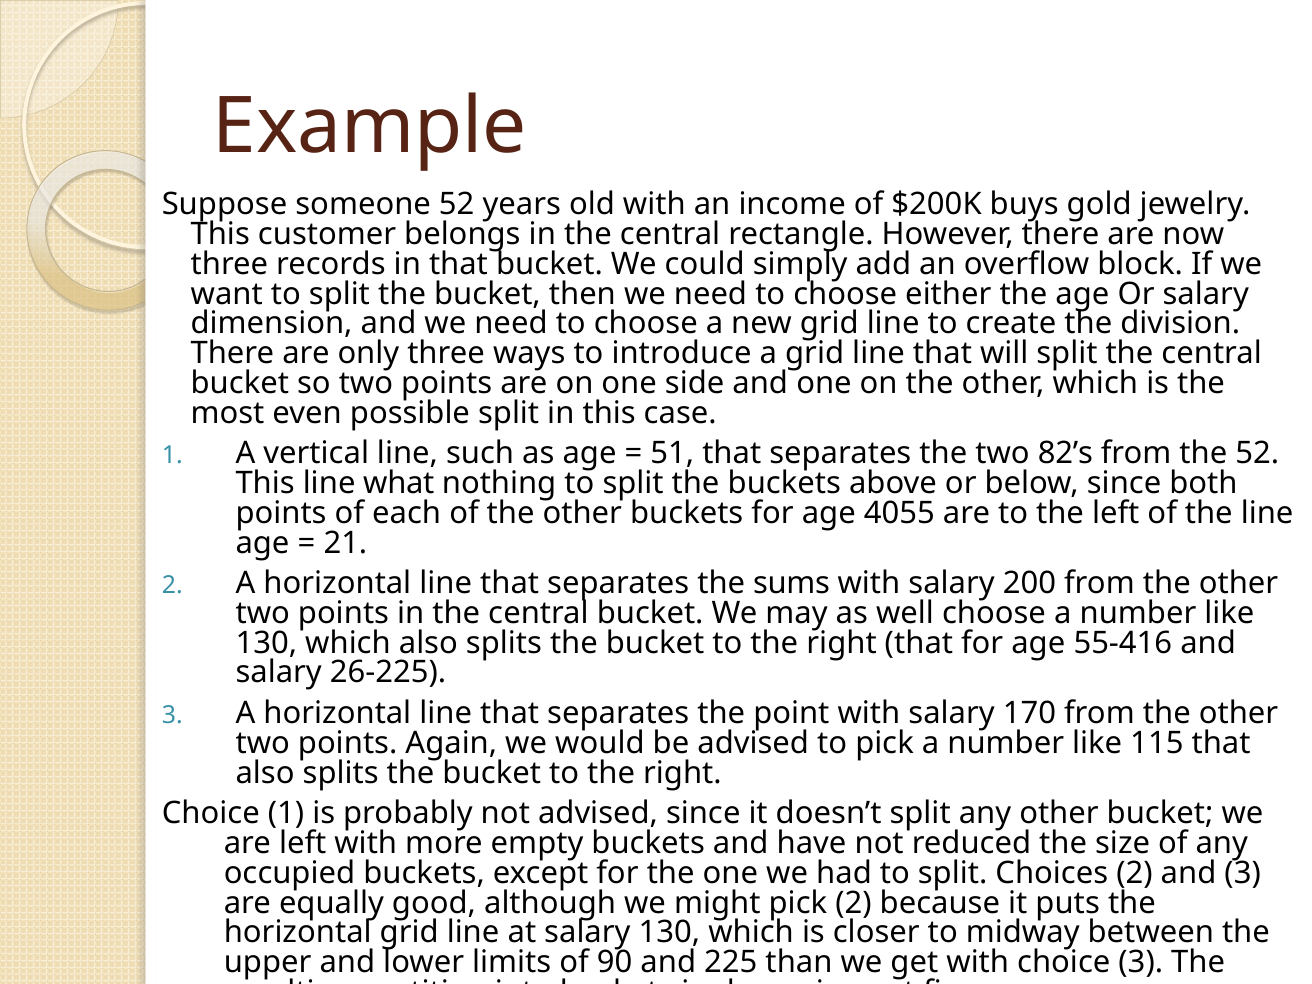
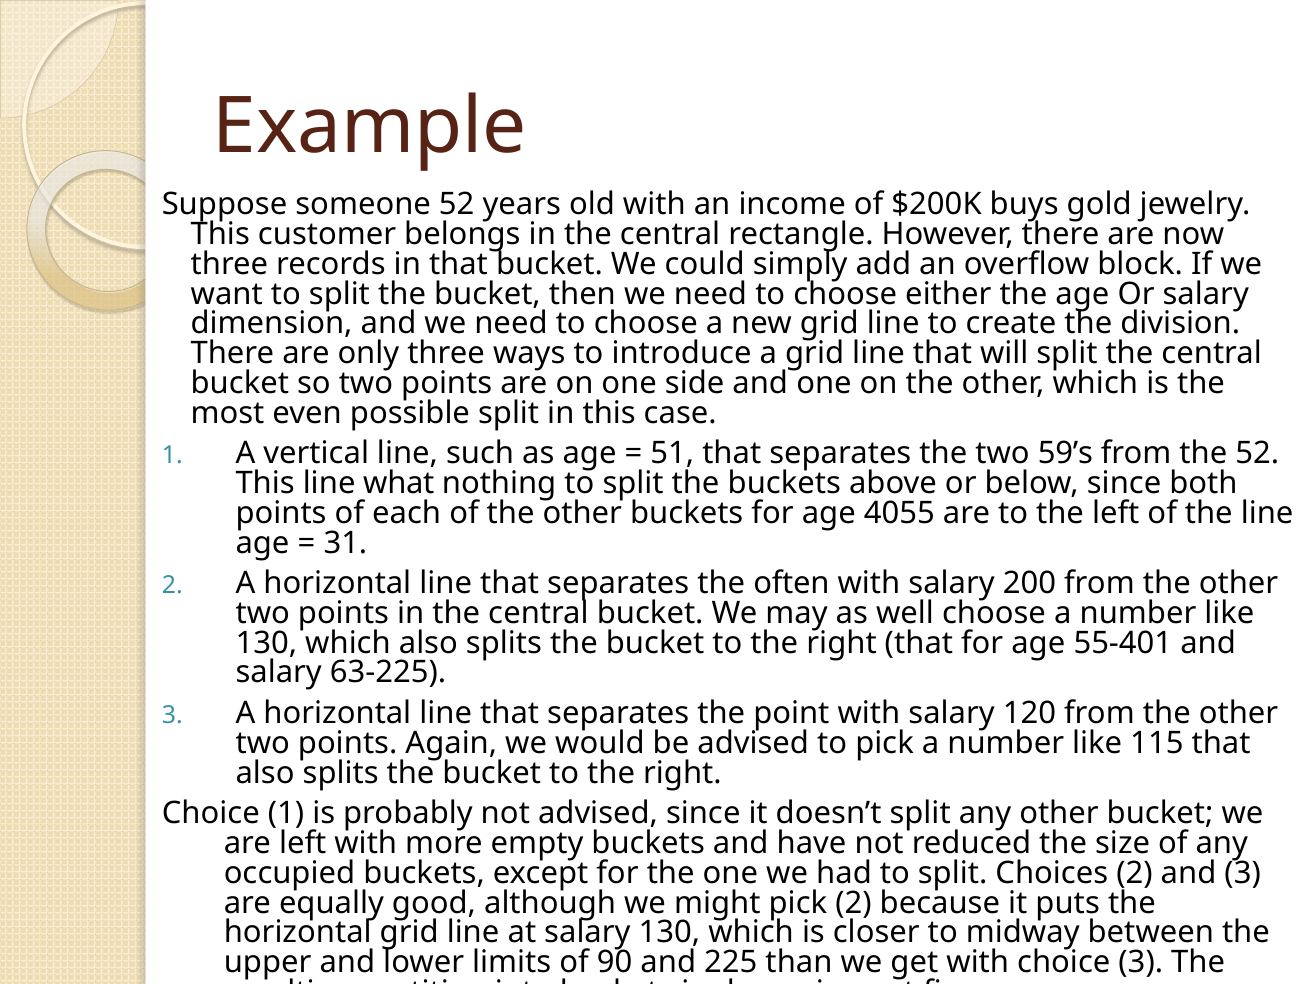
82’s: 82’s -> 59’s
21: 21 -> 31
sums: sums -> often
55-416: 55-416 -> 55-401
26-225: 26-225 -> 63-225
170: 170 -> 120
